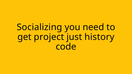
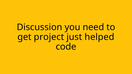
Socializing: Socializing -> Discussion
history: history -> helped
